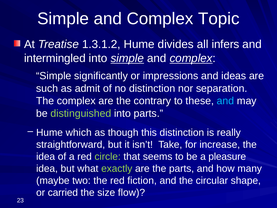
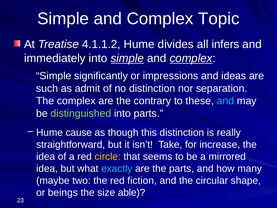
1.3.1.2: 1.3.1.2 -> 4.1.1.2
intermingled: intermingled -> immediately
which: which -> cause
circle colour: light green -> yellow
pleasure: pleasure -> mirrored
exactly colour: light green -> light blue
carried: carried -> beings
flow: flow -> able
